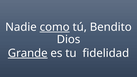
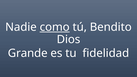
Grande underline: present -> none
